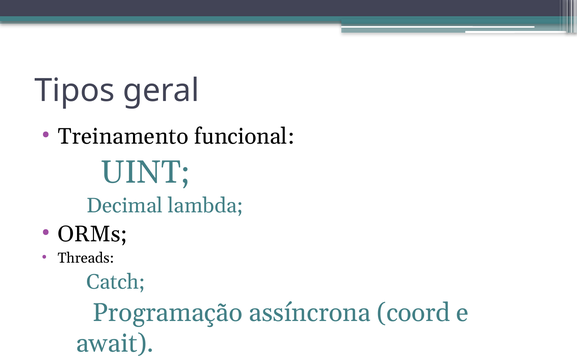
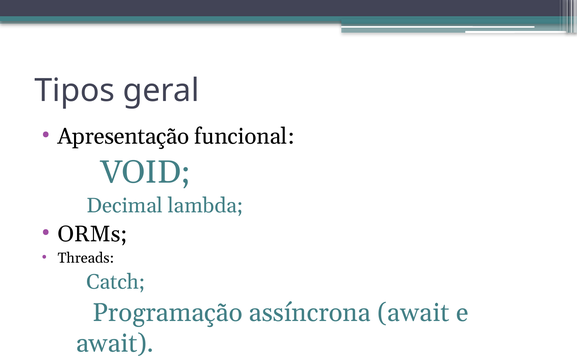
Treinamento: Treinamento -> Apresentação
UINT: UINT -> VOID
assíncrona coord: coord -> await
